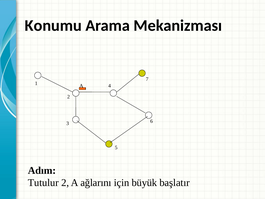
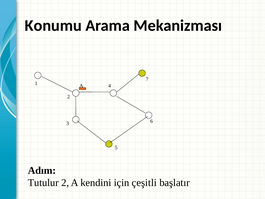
ağlarını: ağlarını -> kendini
büyük: büyük -> çeşitli
